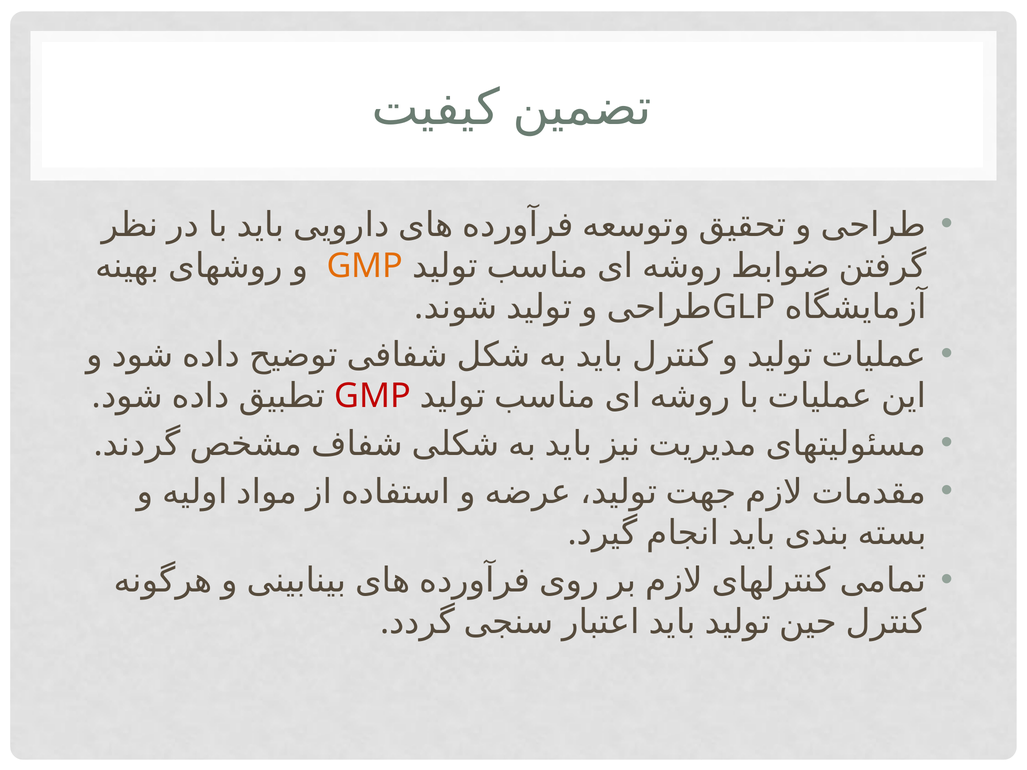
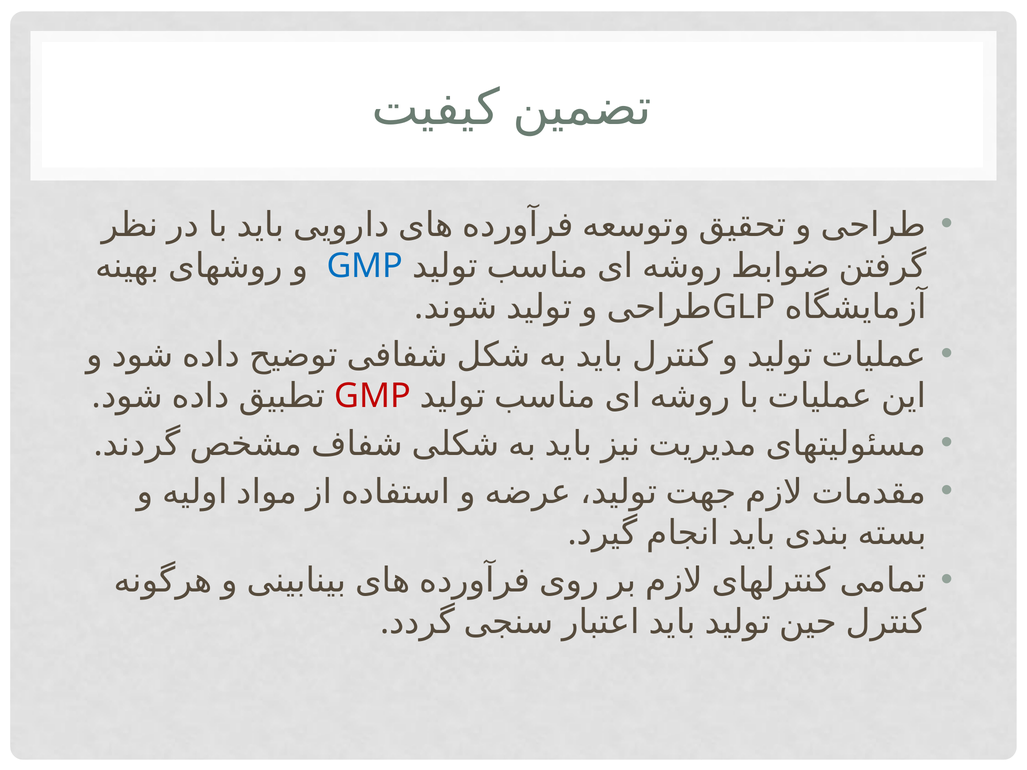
GMP at (365, 266) colour: orange -> blue
